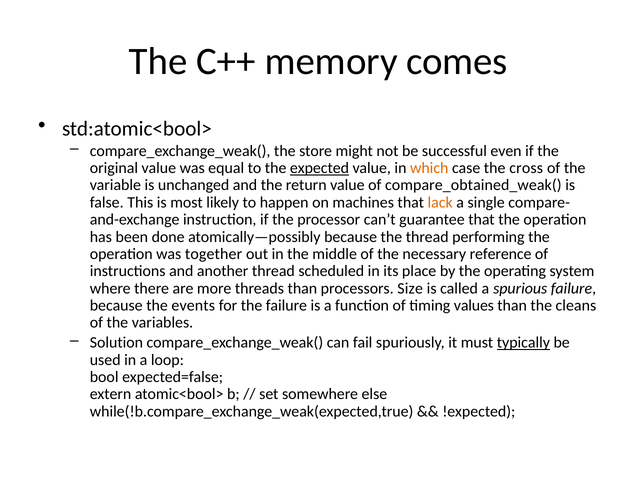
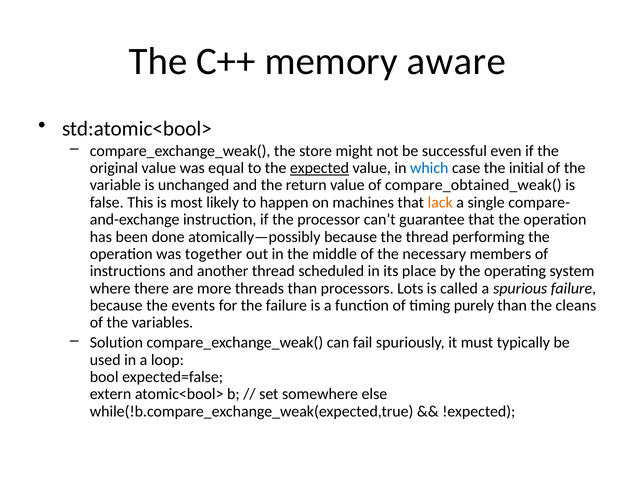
comes: comes -> aware
which colour: orange -> blue
cross: cross -> initial
reference: reference -> members
Size: Size -> Lots
values: values -> purely
typically underline: present -> none
